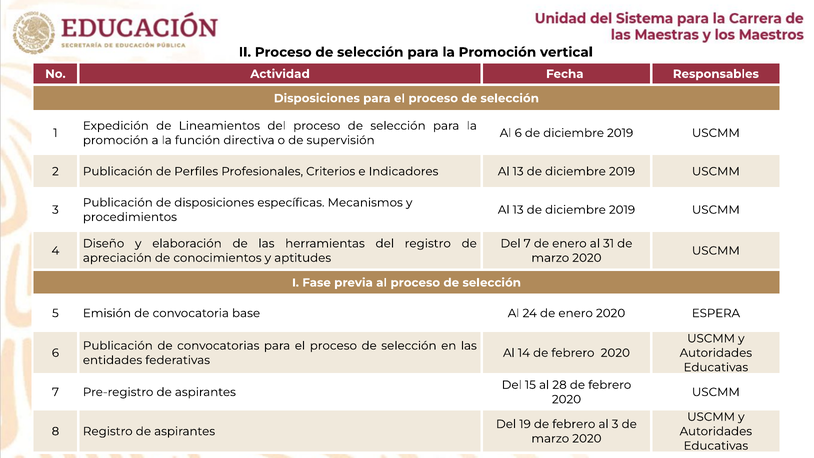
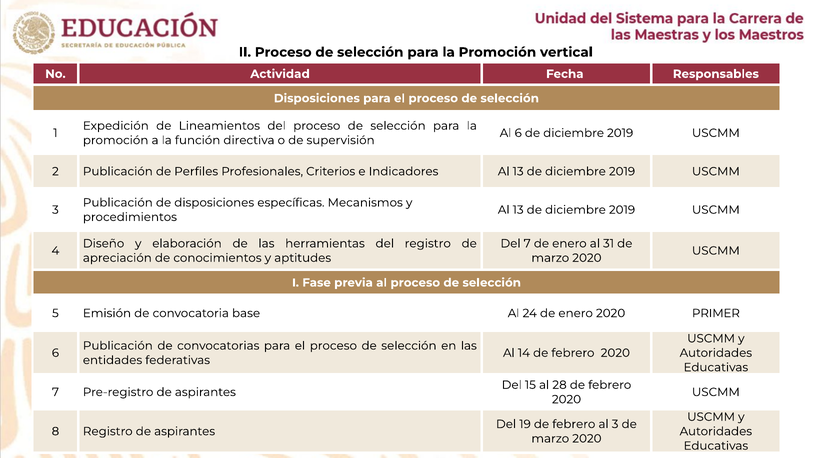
ESPERA: ESPERA -> PRIMER
